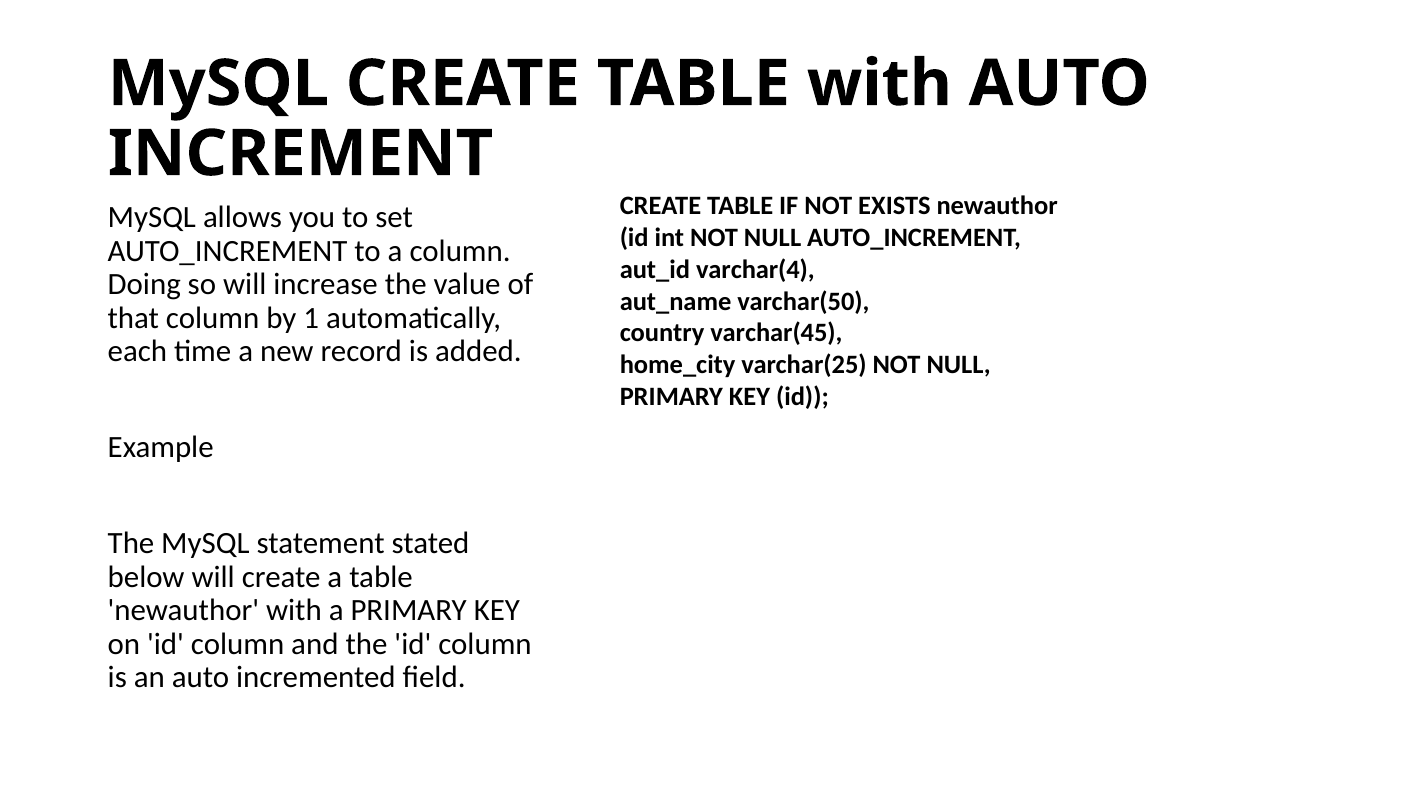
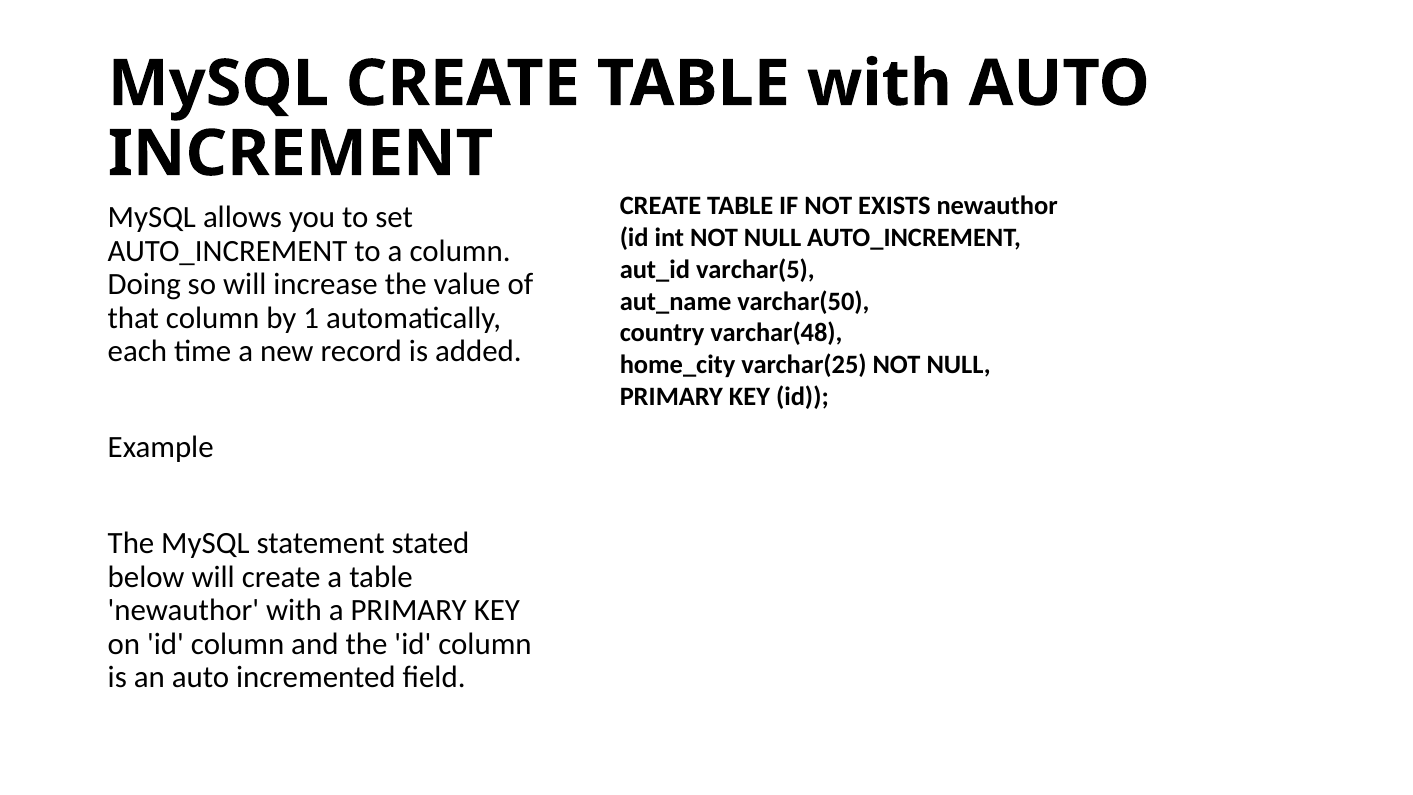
varchar(4: varchar(4 -> varchar(5
varchar(45: varchar(45 -> varchar(48
